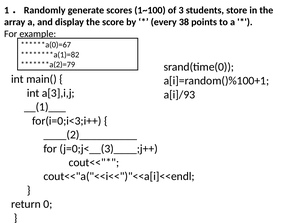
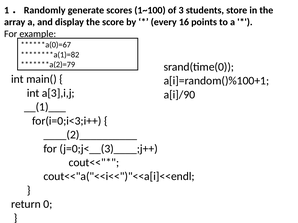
38: 38 -> 16
a[i]/93: a[i]/93 -> a[i]/90
